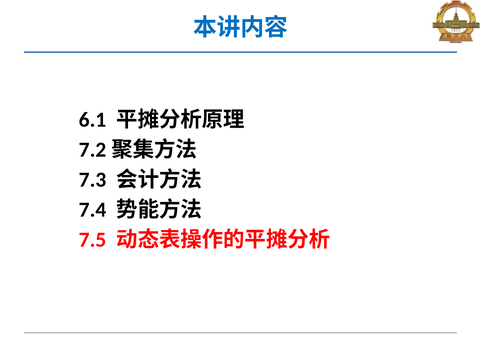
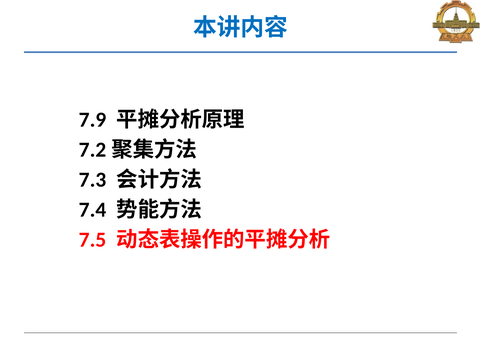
6.1: 6.1 -> 7.9
